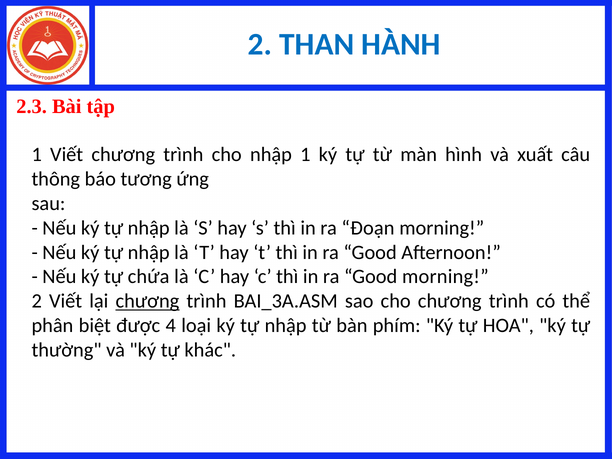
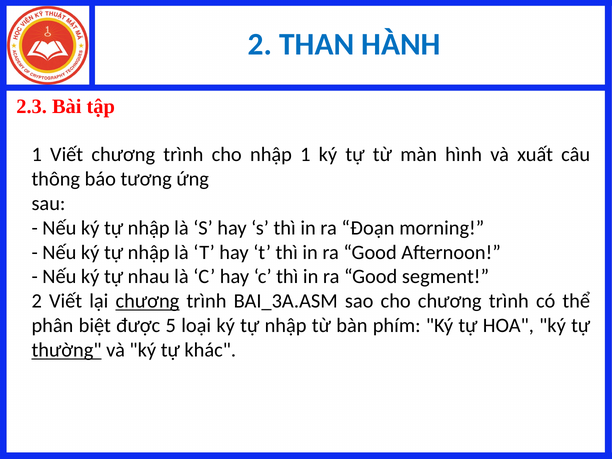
chứa: chứa -> nhau
Good morning: morning -> segment
4: 4 -> 5
thường underline: none -> present
